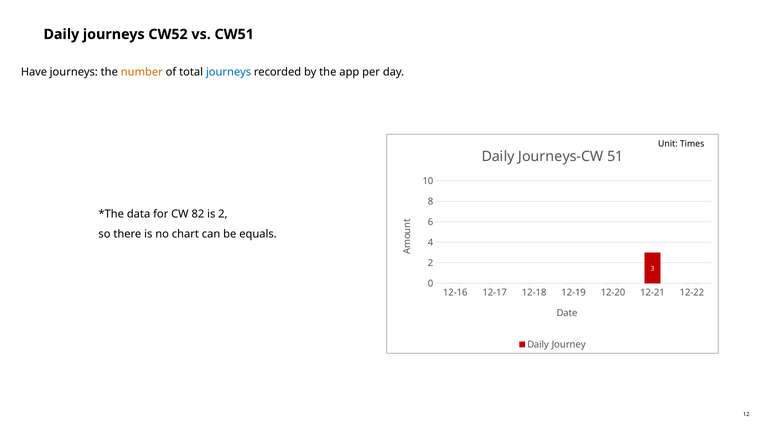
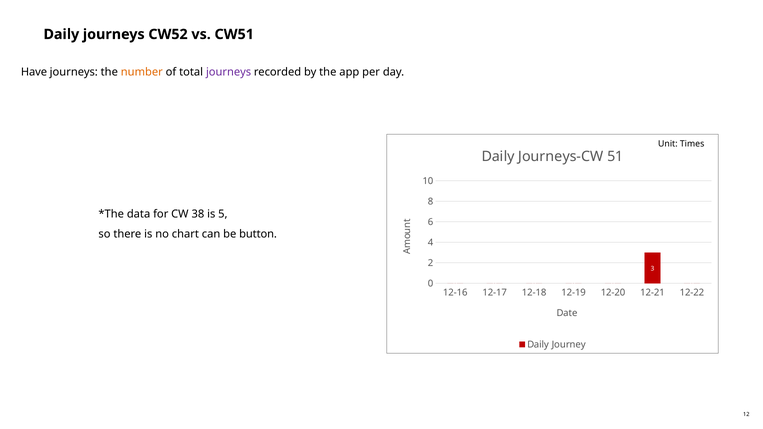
journeys at (229, 72) colour: blue -> purple
82: 82 -> 38
is 2: 2 -> 5
equals: equals -> button
